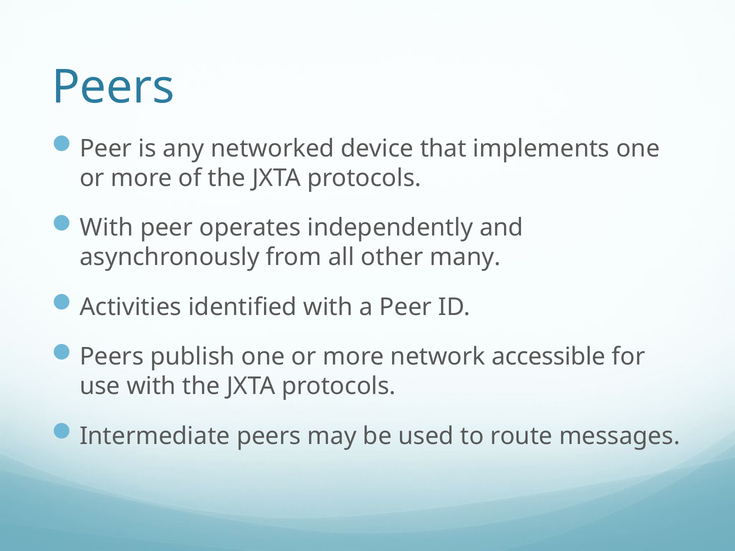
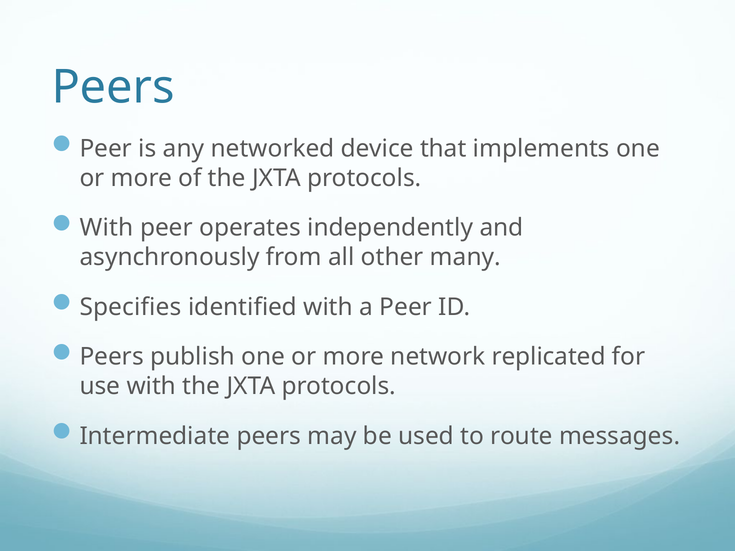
Activities: Activities -> Specifies
accessible: accessible -> replicated
